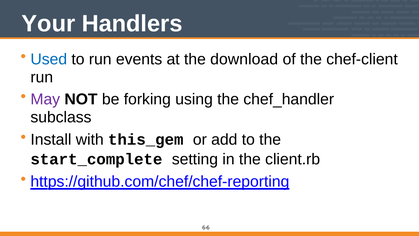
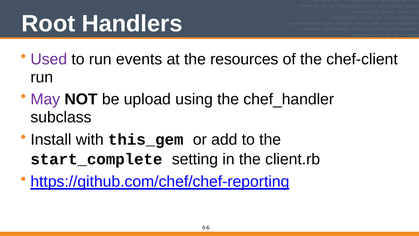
Your: Your -> Root
Used colour: blue -> purple
download: download -> resources
forking: forking -> upload
